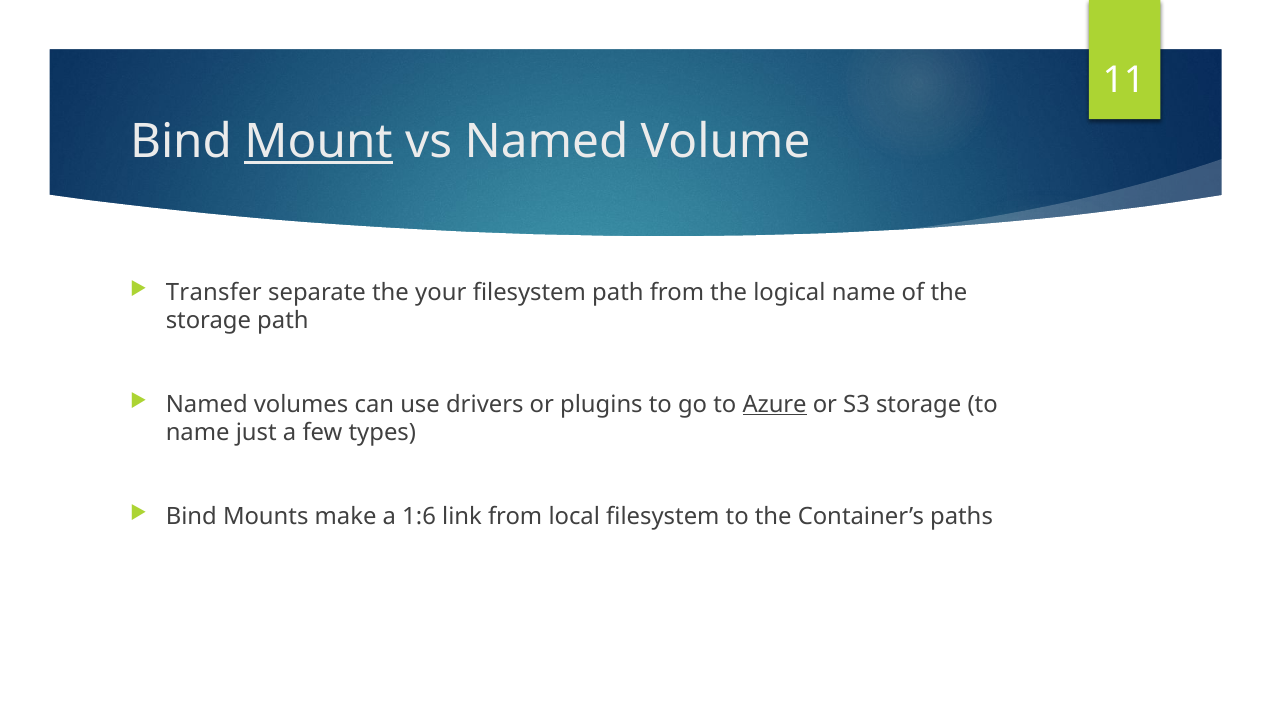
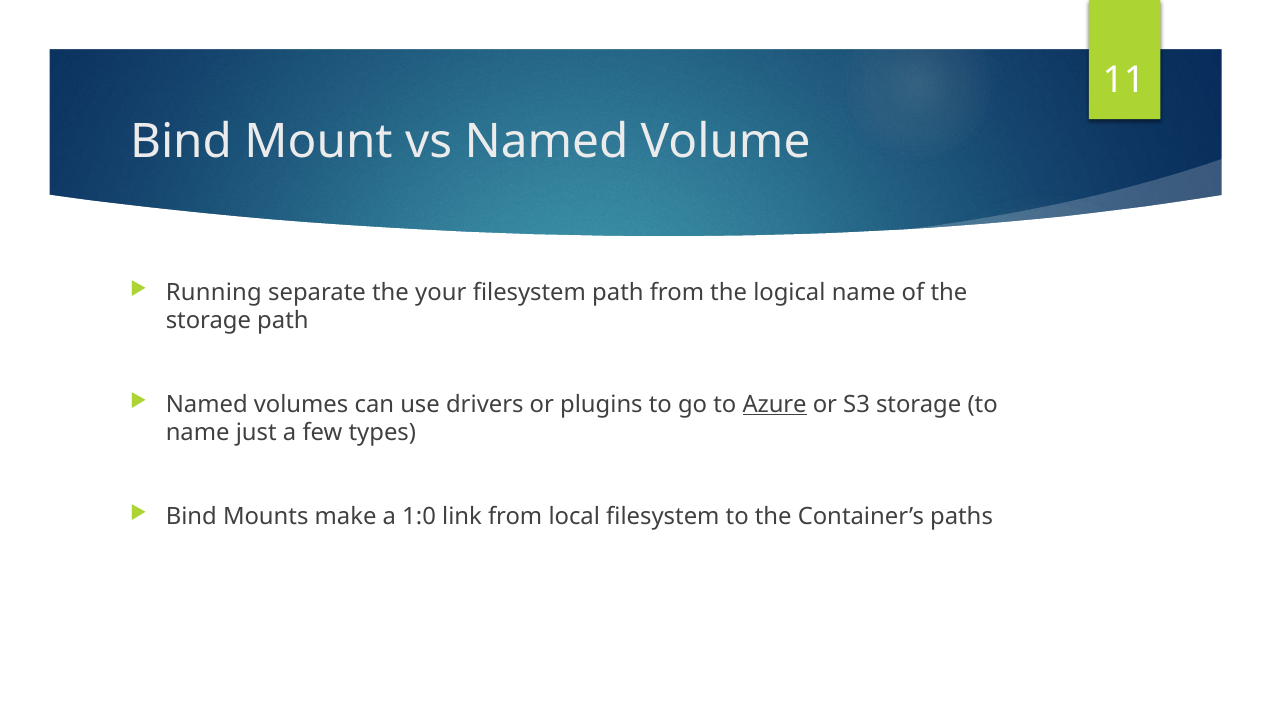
Mount underline: present -> none
Transfer: Transfer -> Running
1:6: 1:6 -> 1:0
